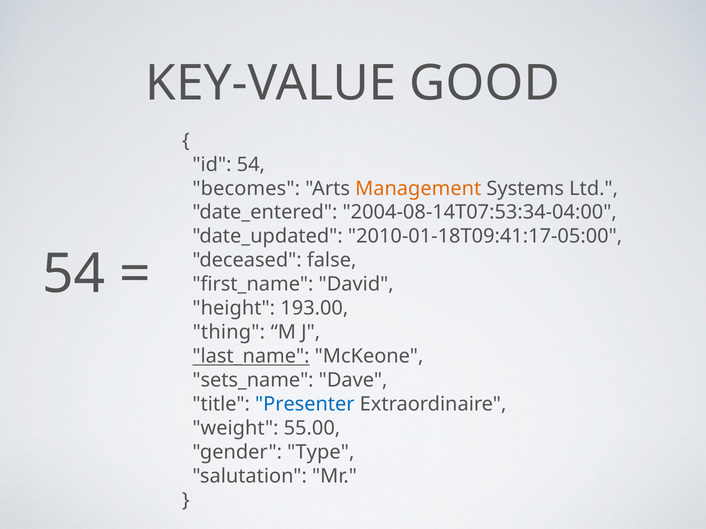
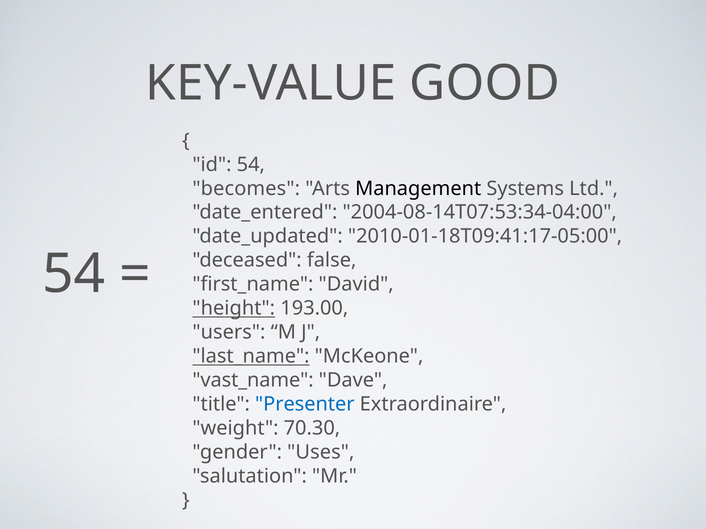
Management colour: orange -> black
height underline: none -> present
thing: thing -> users
sets_name: sets_name -> vast_name
55.00: 55.00 -> 70.30
Type: Type -> Uses
